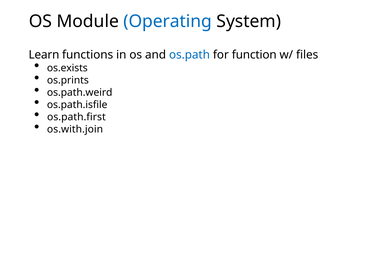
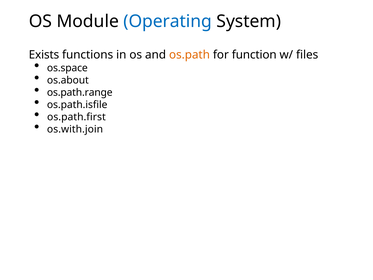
Learn: Learn -> Exists
os.path colour: blue -> orange
os.exists: os.exists -> os.space
os.prints: os.prints -> os.about
os.path.weird: os.path.weird -> os.path.range
